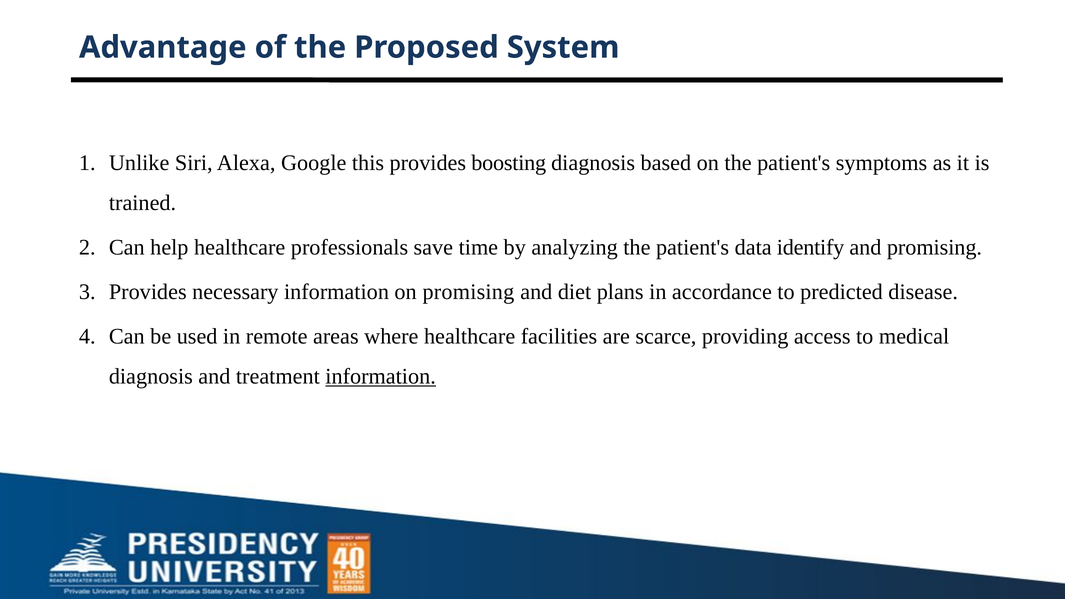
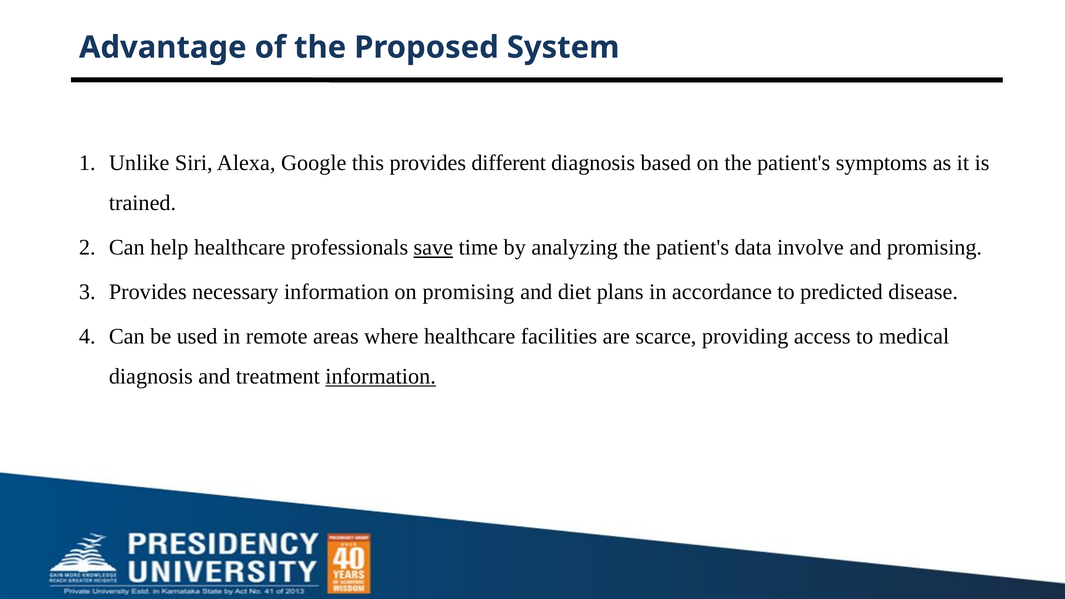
boosting: boosting -> different
save underline: none -> present
identify: identify -> involve
